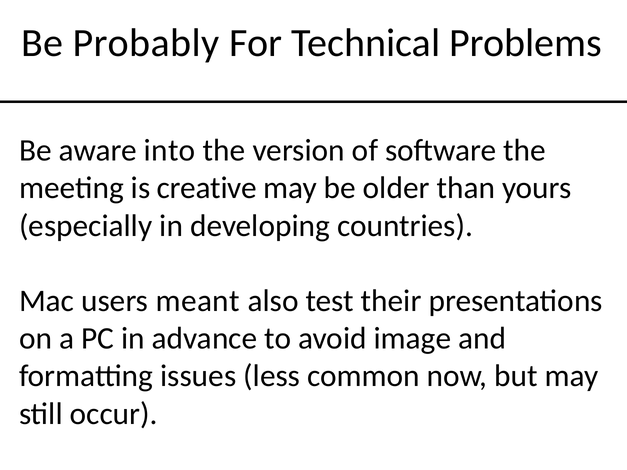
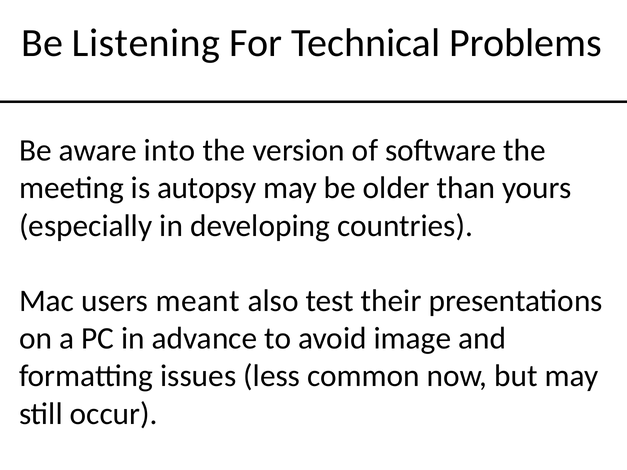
Probably: Probably -> Listening
creative: creative -> autopsy
